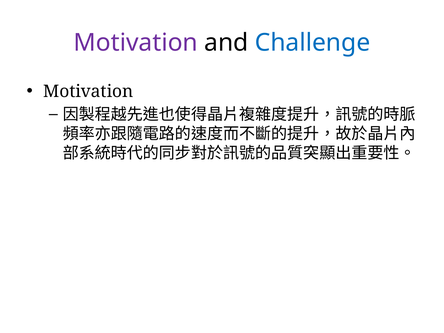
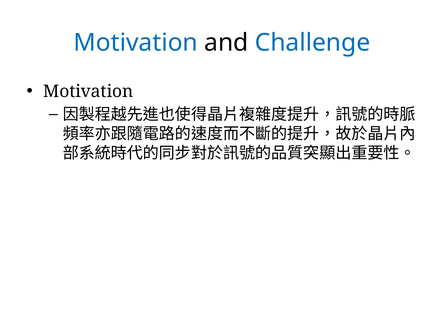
Motivation at (136, 43) colour: purple -> blue
